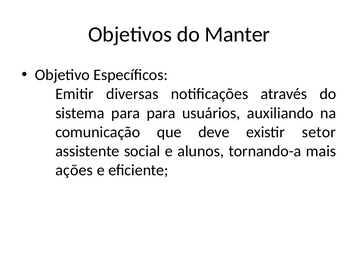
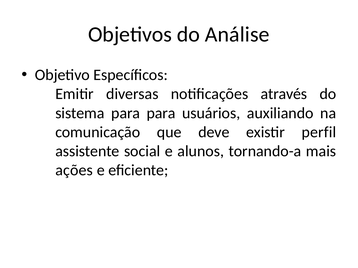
Manter: Manter -> Análise
setor: setor -> perfil
